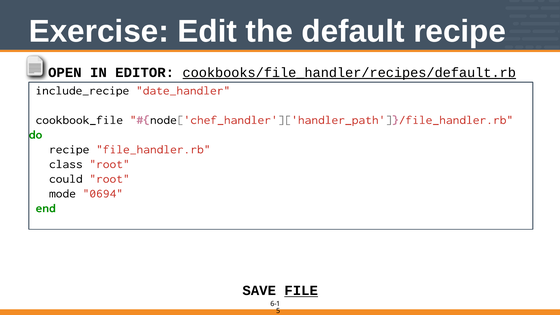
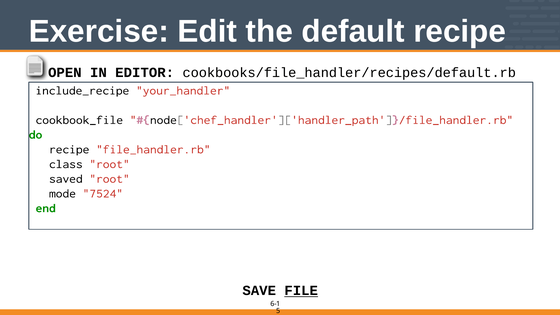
cookbooks/file_handler/recipes/default.rb underline: present -> none
date_handler: date_handler -> your_handler
could: could -> saved
0694: 0694 -> 7524
